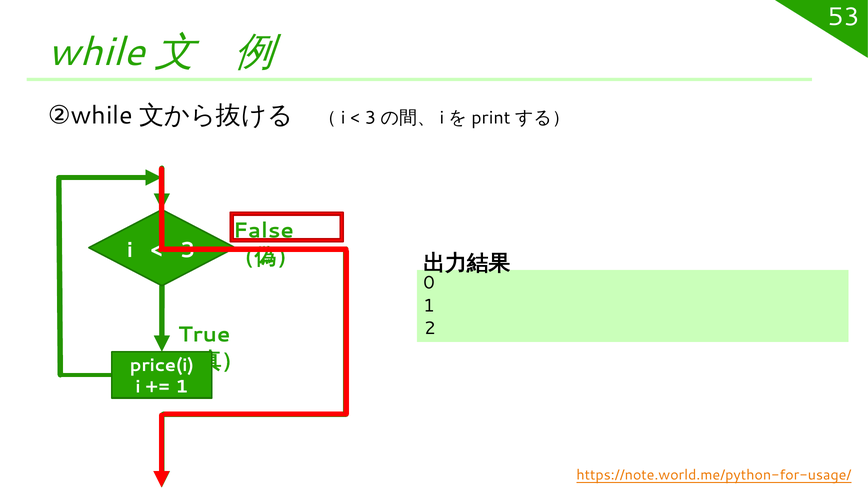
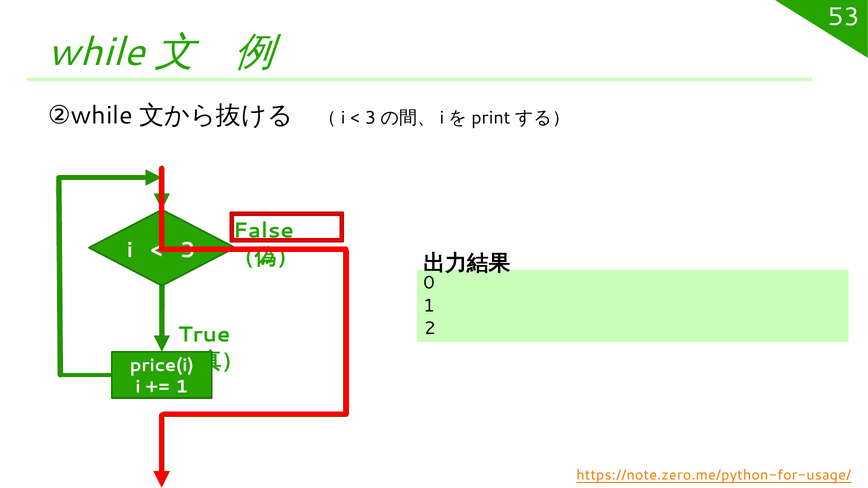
https://note.world.me/python-for-usage/: https://note.world.me/python-for-usage/ -> https://note.zero.me/python-for-usage/
